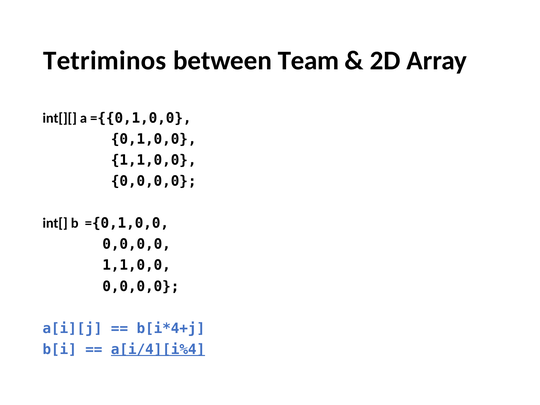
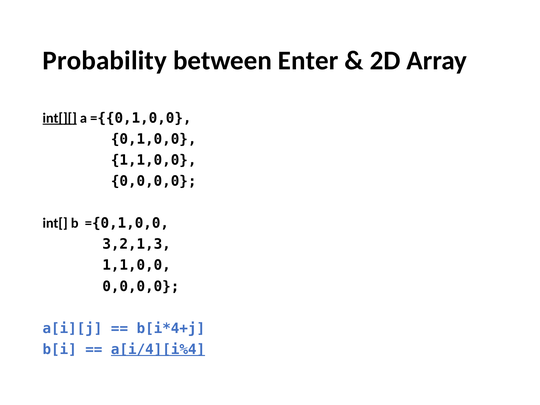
Tetriminos: Tetriminos -> Probability
Team: Team -> Enter
int[][ underline: none -> present
0,0,0,0 at (137, 244): 0,0,0,0 -> 3,2,1,3
